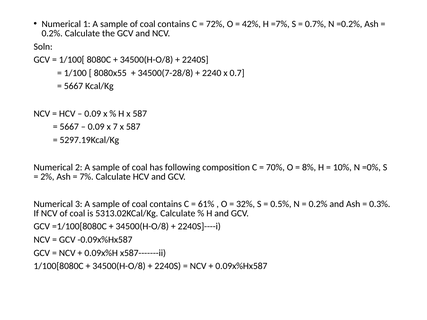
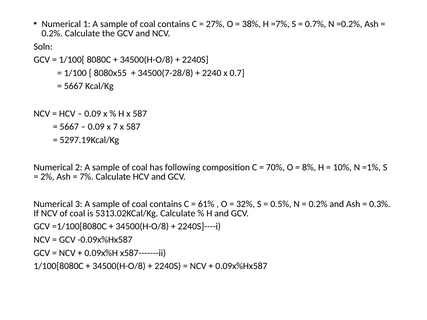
72%: 72% -> 27%
42%: 42% -> 38%
=0%: =0% -> =1%
